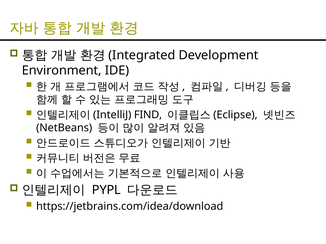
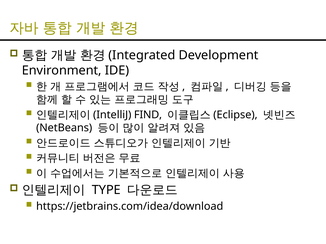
PYPL: PYPL -> TYPE
